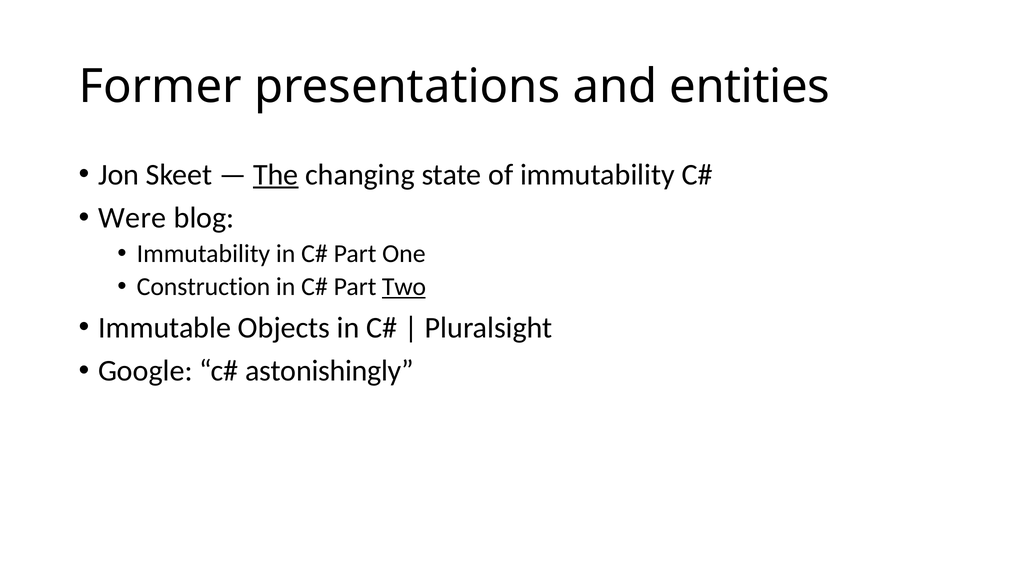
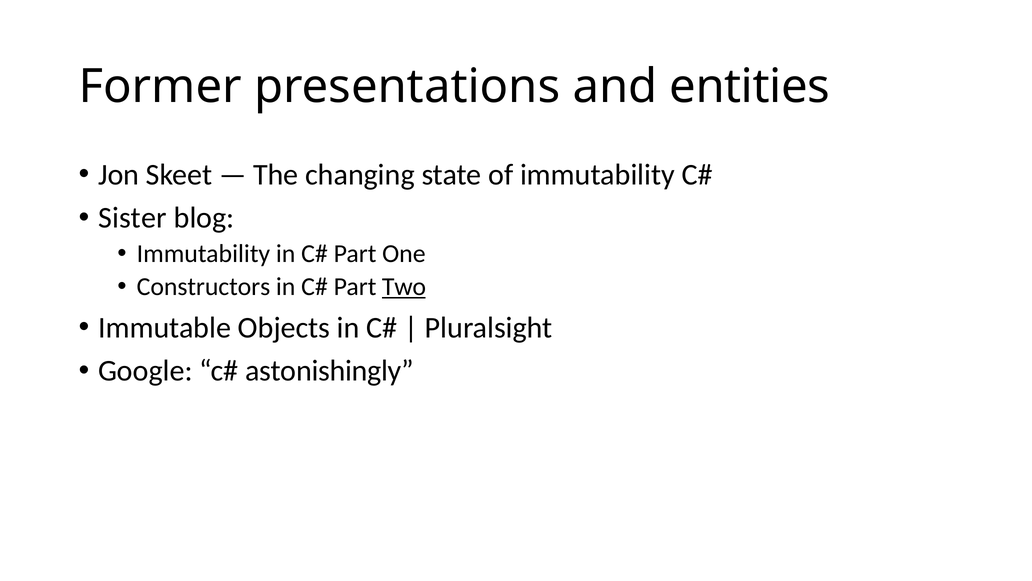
The underline: present -> none
Were: Were -> Sister
Construction: Construction -> Constructors
